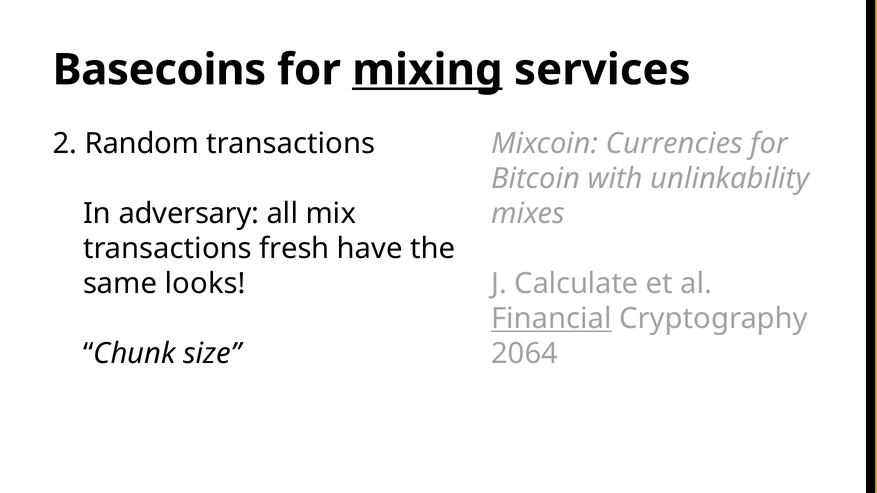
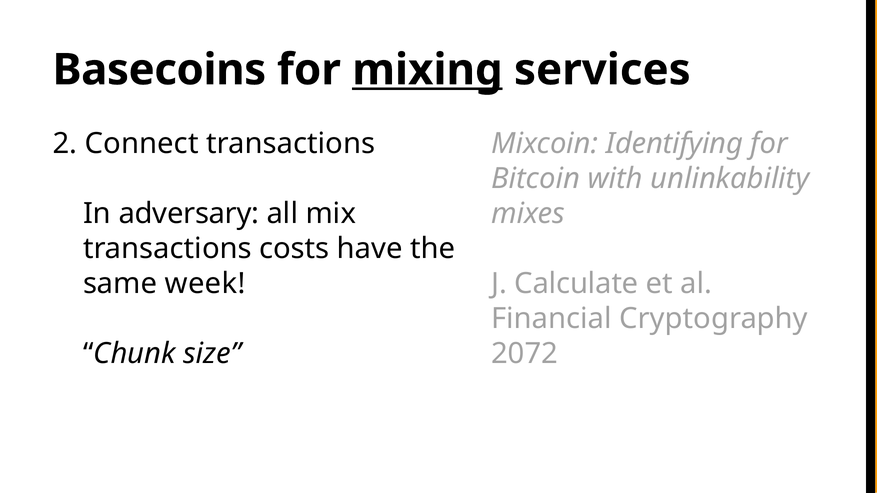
Random: Random -> Connect
Currencies: Currencies -> Identifying
fresh: fresh -> costs
looks: looks -> week
Financial underline: present -> none
2064: 2064 -> 2072
